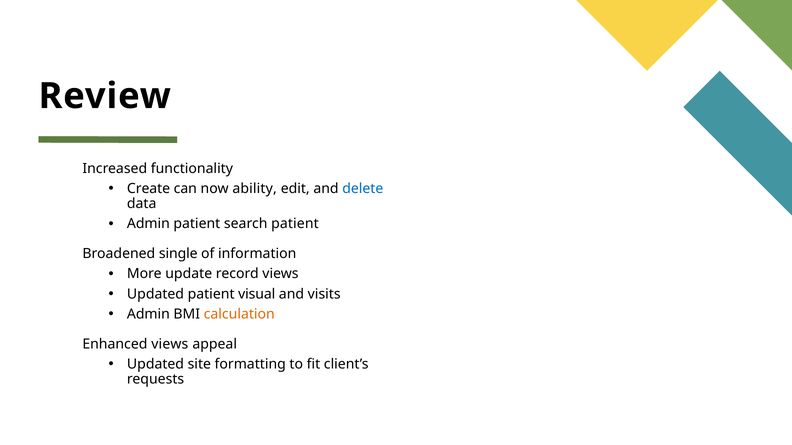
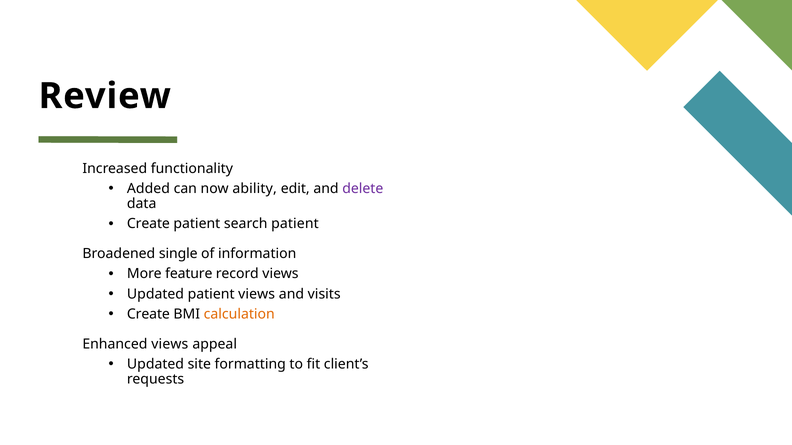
Create: Create -> Added
delete colour: blue -> purple
Admin at (148, 224): Admin -> Create
update: update -> feature
patient visual: visual -> views
Admin at (148, 314): Admin -> Create
